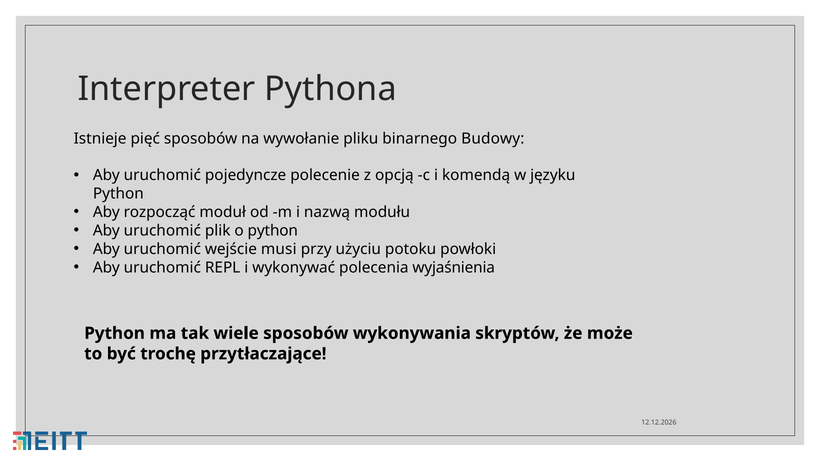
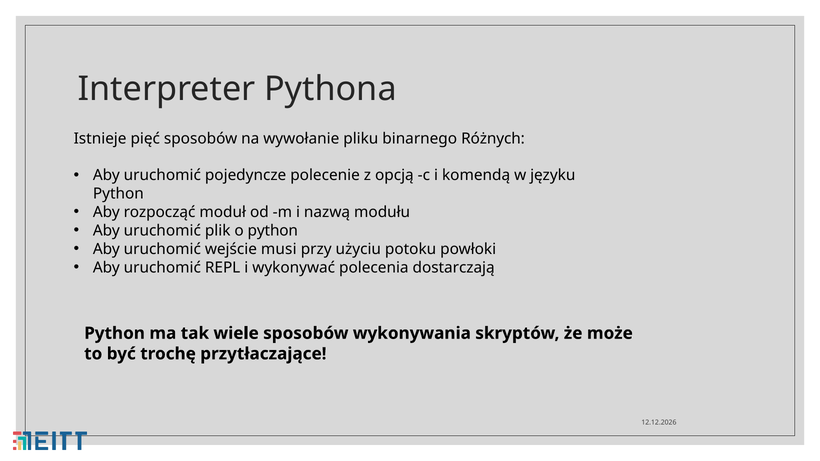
Budowy: Budowy -> Różnych
wyjaśnienia: wyjaśnienia -> dostarczają
